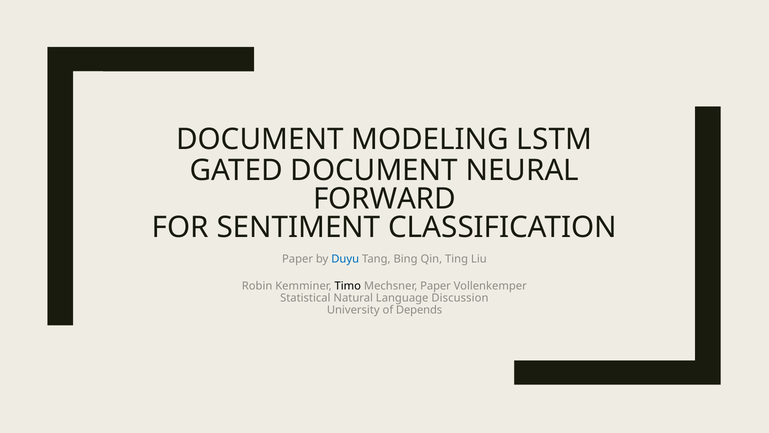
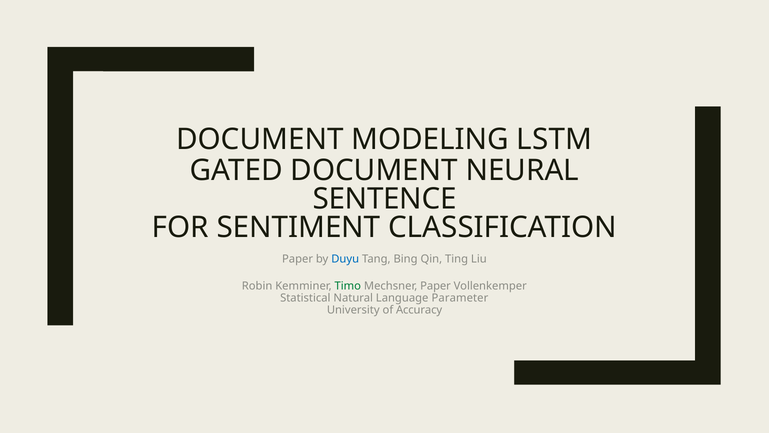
FORWARD: FORWARD -> SENTENCE
Timo colour: black -> green
Discussion: Discussion -> Parameter
Depends: Depends -> Accuracy
